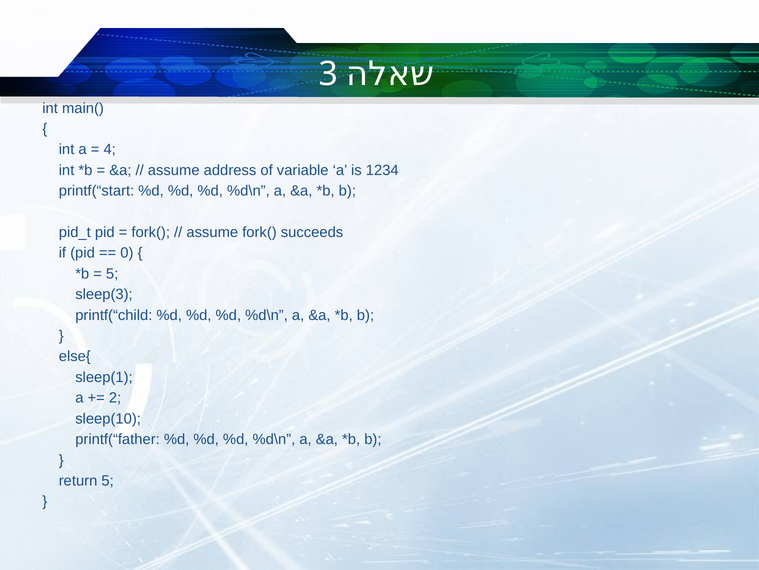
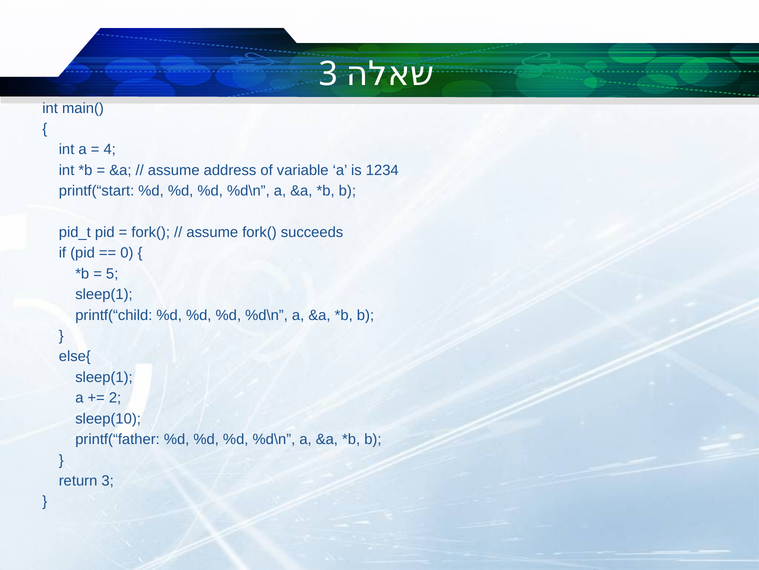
sleep(3 at (104, 294): sleep(3 -> sleep(1
return 5: 5 -> 3
